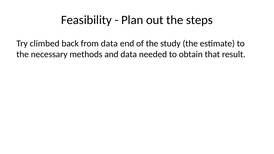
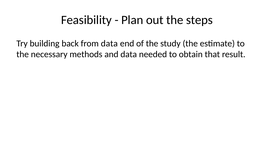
climbed: climbed -> building
